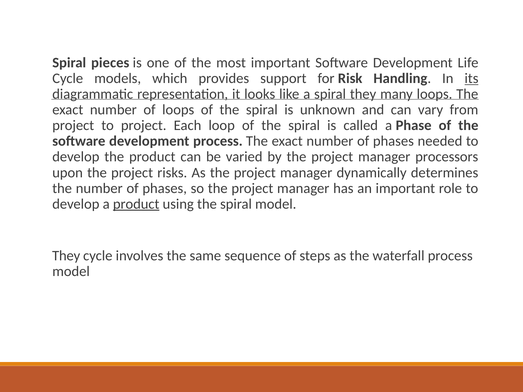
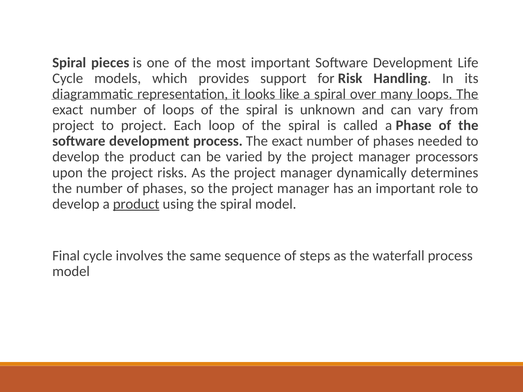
its underline: present -> none
spiral they: they -> over
They at (66, 256): They -> Final
